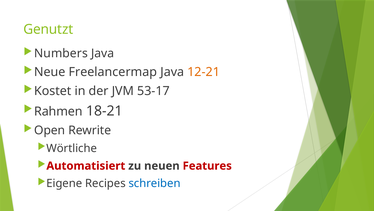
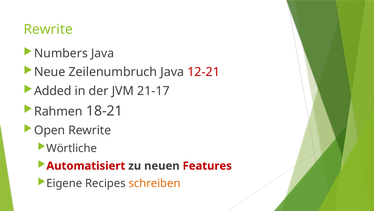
Genutzt at (48, 29): Genutzt -> Rewrite
Freelancermap: Freelancermap -> Zeilenumbruch
12-21 colour: orange -> red
Kostet: Kostet -> Added
53-17: 53-17 -> 21-17
schreiben colour: blue -> orange
